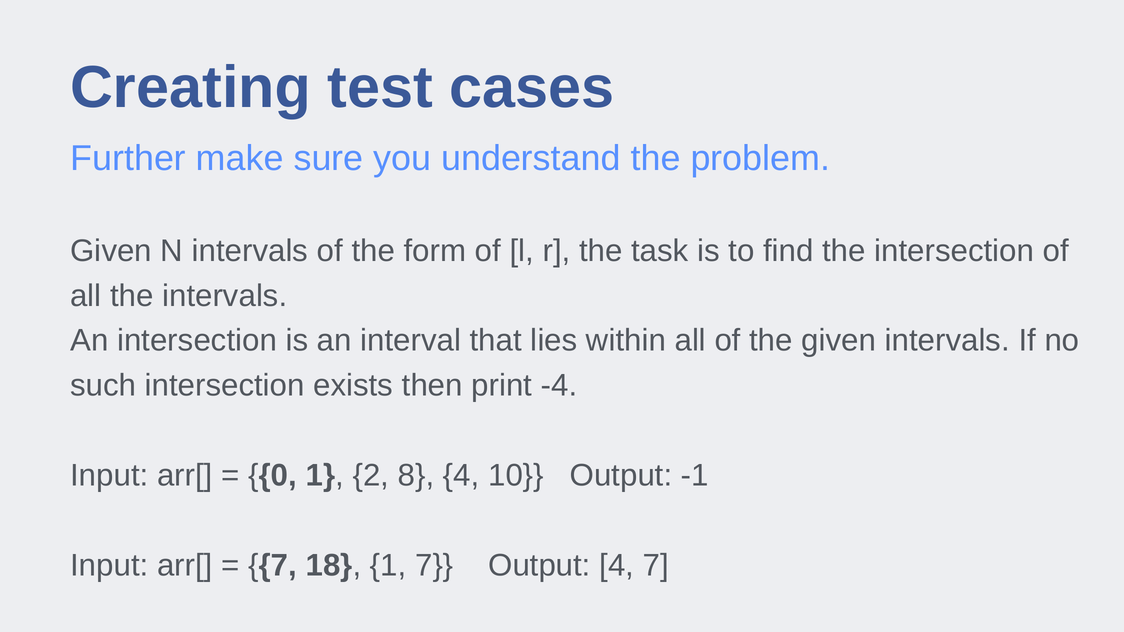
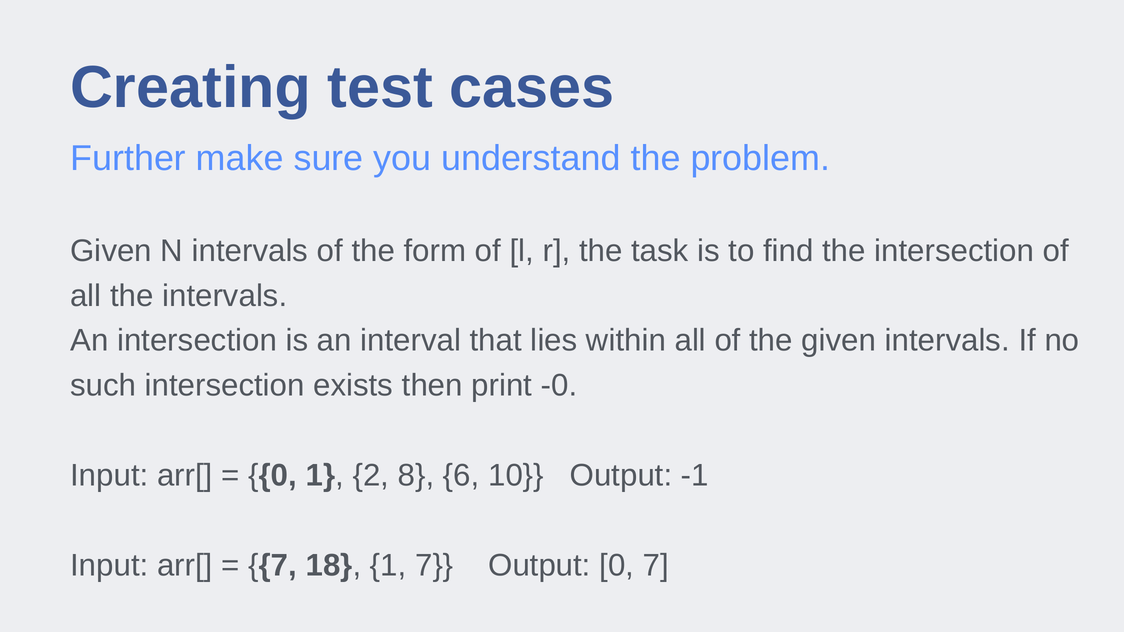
-4: -4 -> -0
8 4: 4 -> 6
Output 4: 4 -> 0
